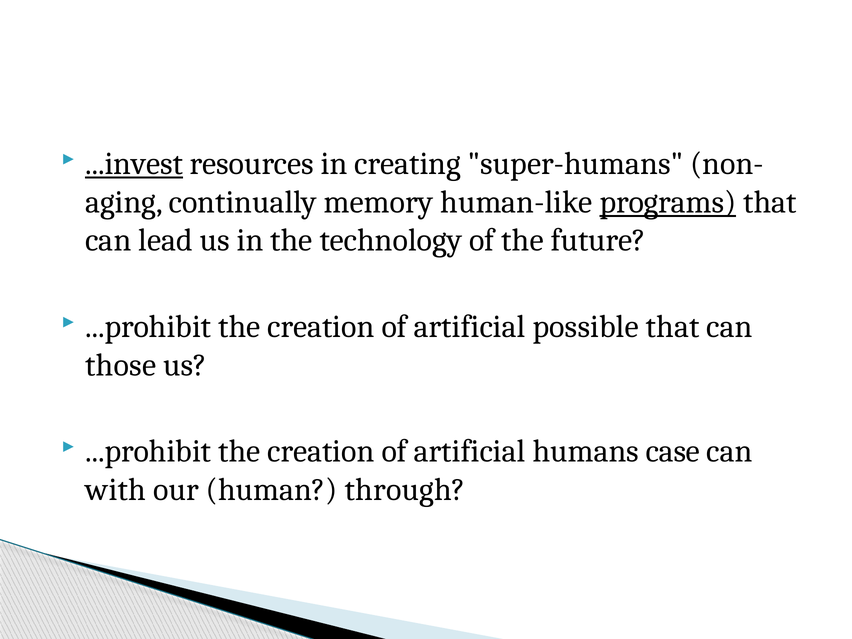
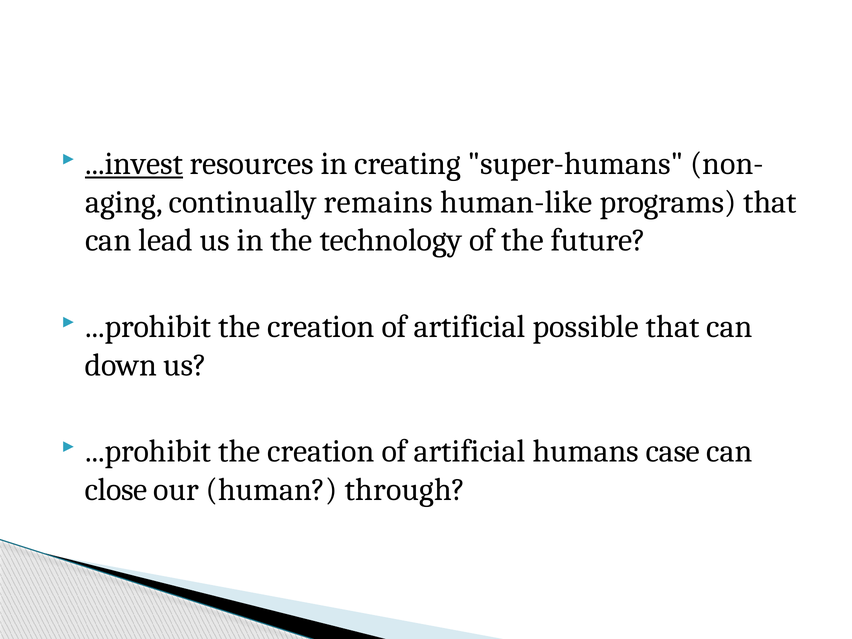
memory: memory -> remains
programs underline: present -> none
those: those -> down
with: with -> close
